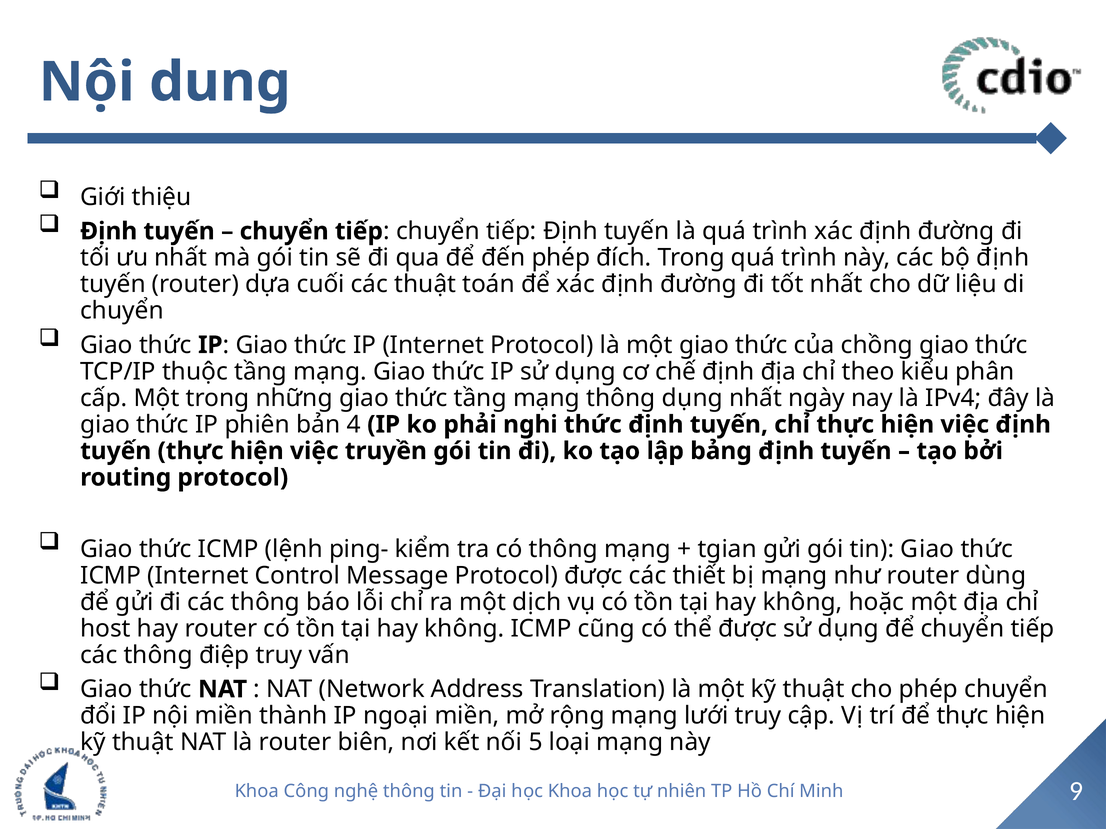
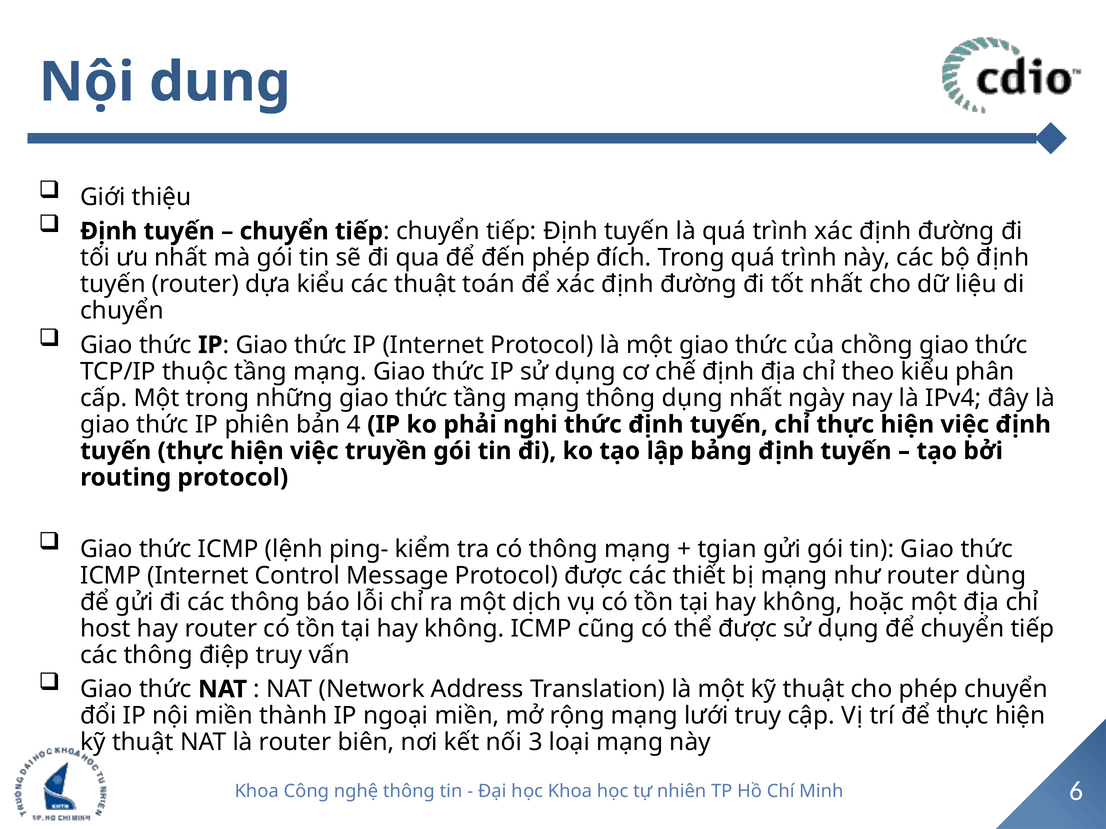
dựa cuối: cuối -> kiểu
5: 5 -> 3
9: 9 -> 6
